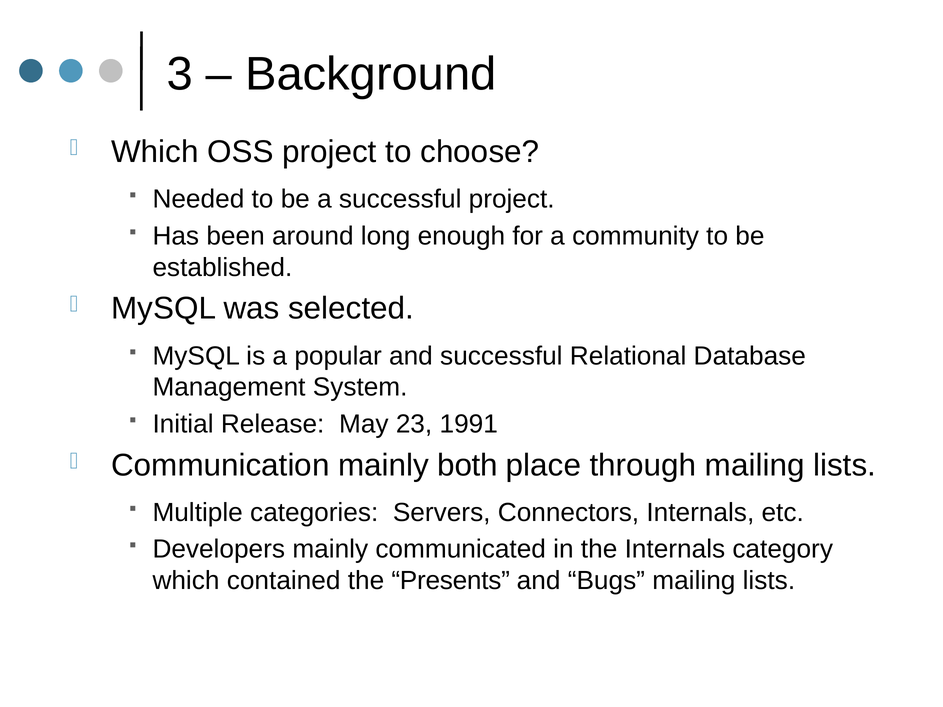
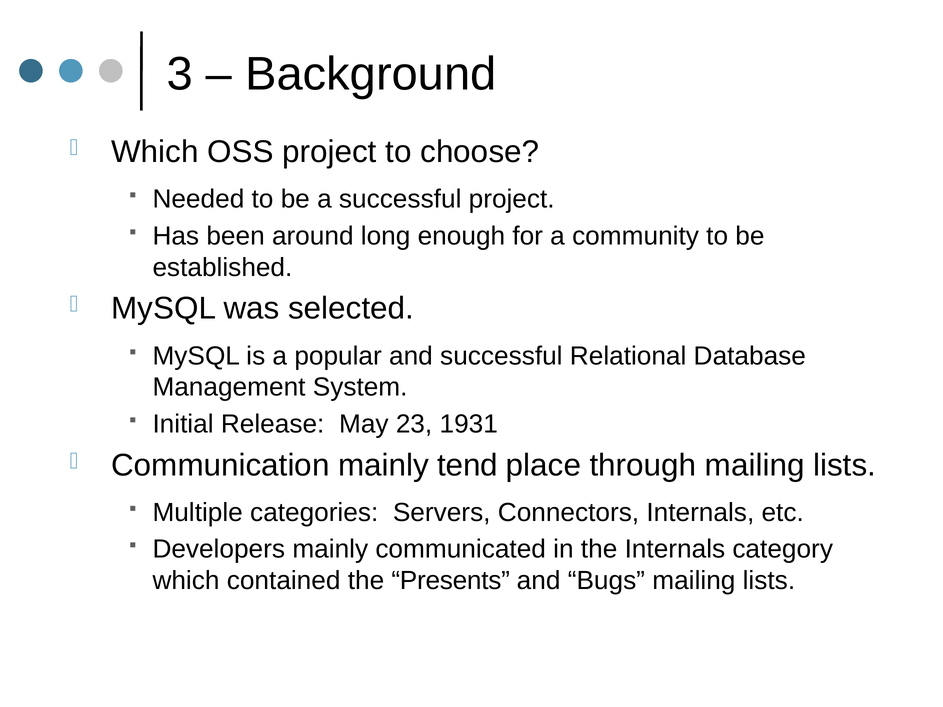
1991: 1991 -> 1931
both: both -> tend
